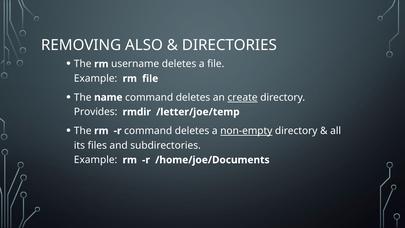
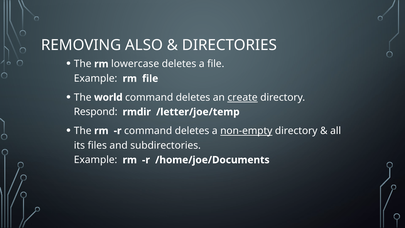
username: username -> lowercase
name: name -> world
Provides: Provides -> Respond
